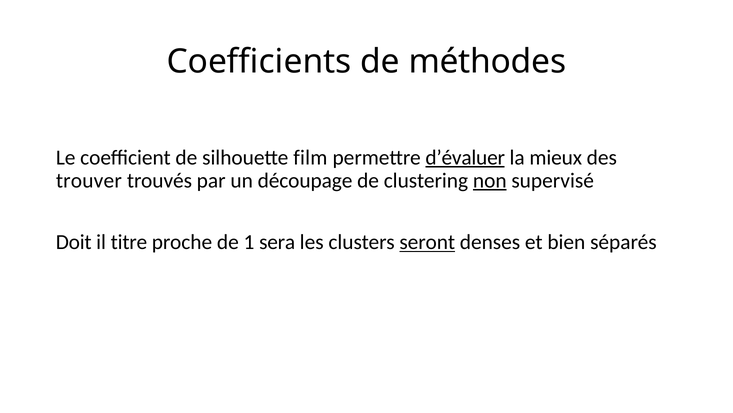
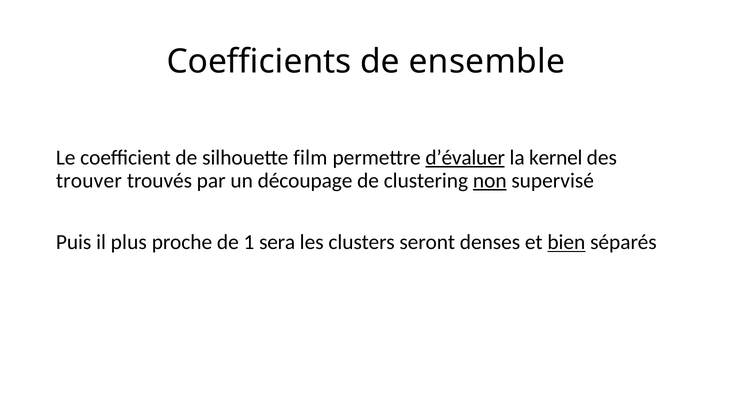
méthodes: méthodes -> ensemble
mieux: mieux -> kernel
Doit: Doit -> Puis
titre: titre -> plus
seront underline: present -> none
bien underline: none -> present
